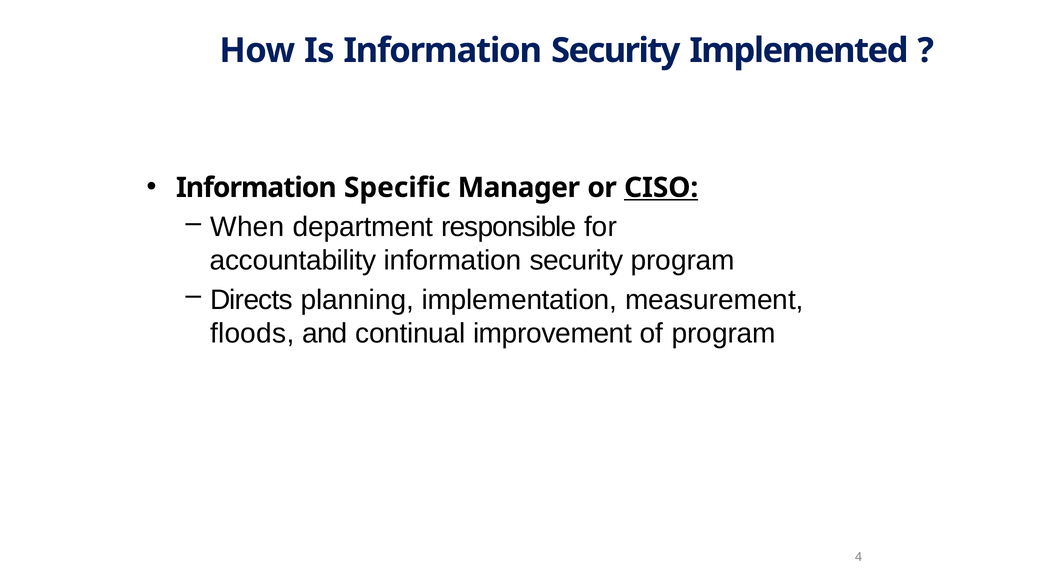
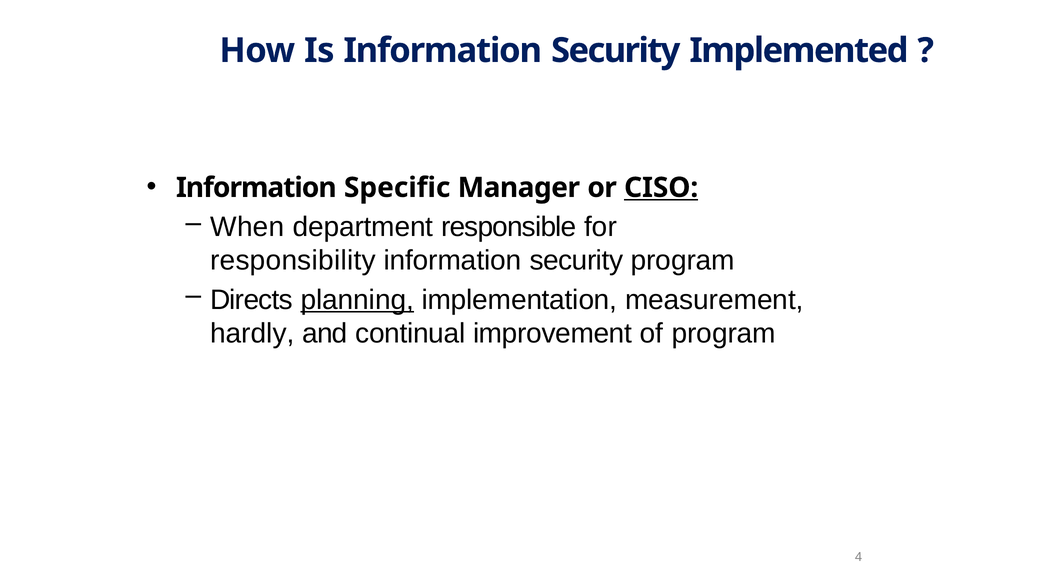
accountability: accountability -> responsibility
planning underline: none -> present
floods: floods -> hardly
